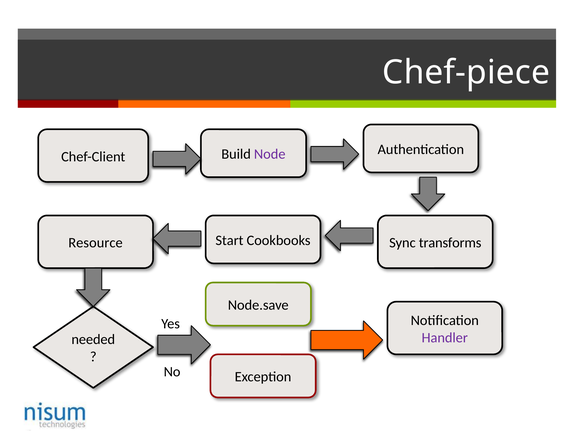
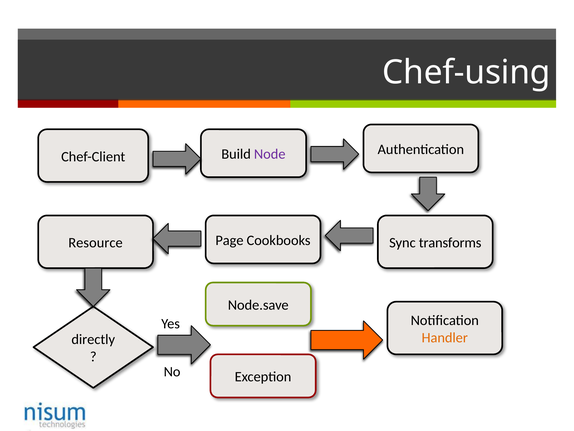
Chef-piece: Chef-piece -> Chef-using
Start: Start -> Page
Handler colour: purple -> orange
needed: needed -> directly
